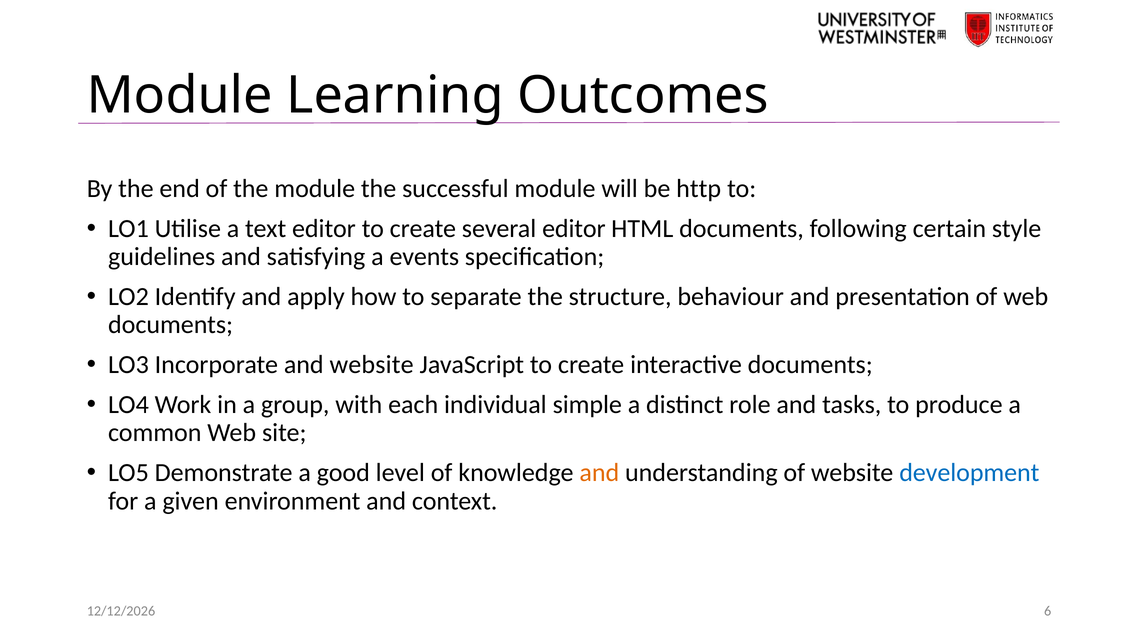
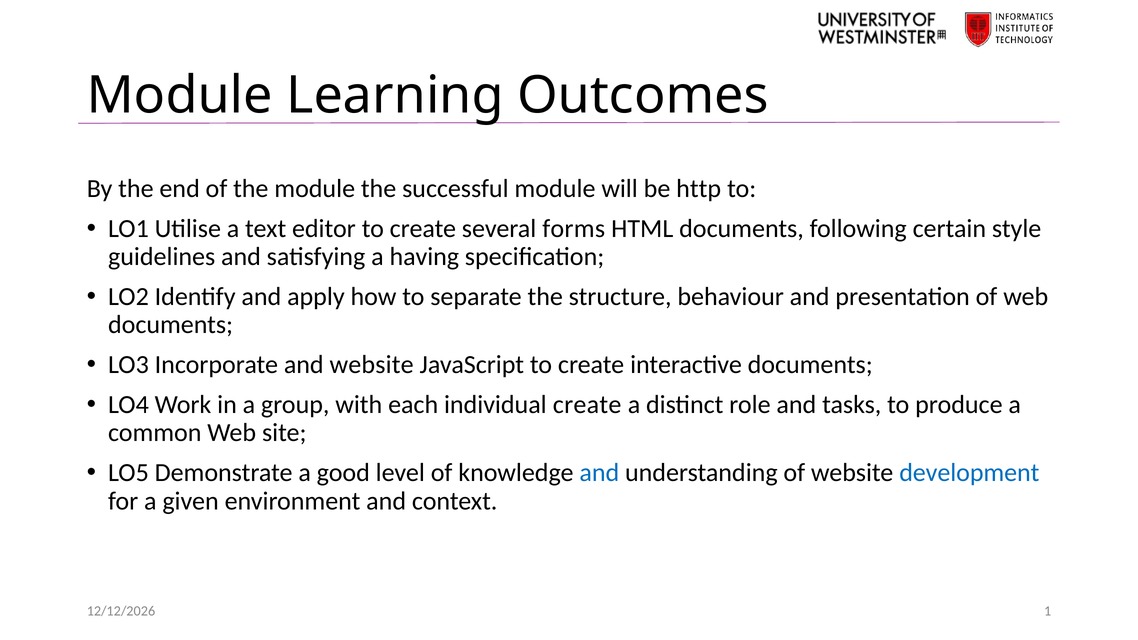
several editor: editor -> forms
events: events -> having
individual simple: simple -> create
and at (599, 473) colour: orange -> blue
6: 6 -> 1
